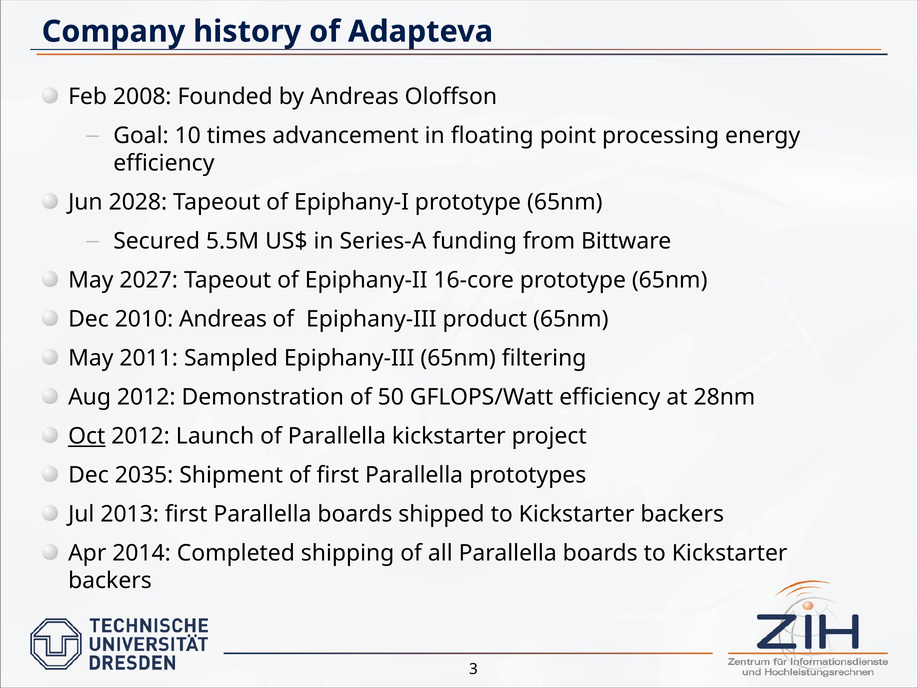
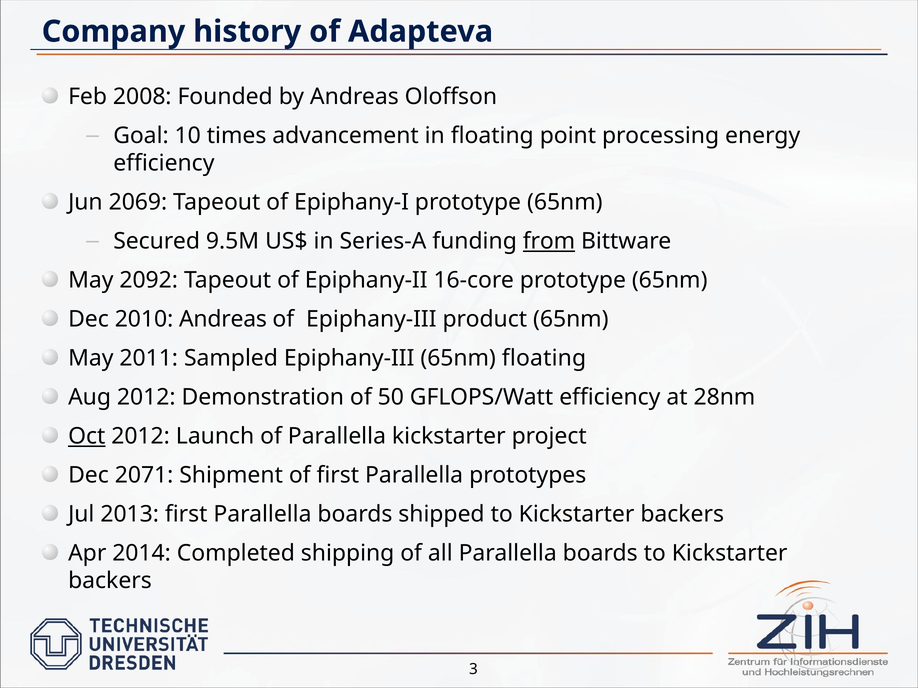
2028: 2028 -> 2069
5.5M: 5.5M -> 9.5M
from underline: none -> present
2027: 2027 -> 2092
65nm filtering: filtering -> floating
2035: 2035 -> 2071
